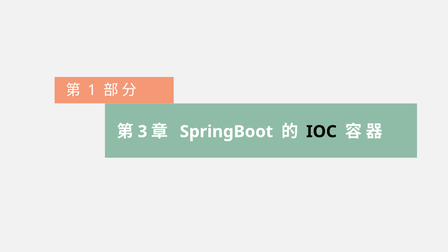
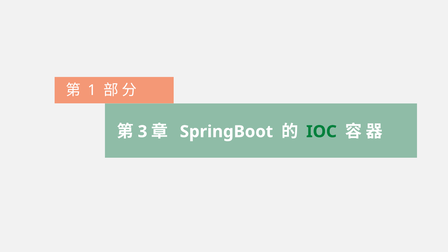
IOC colour: black -> green
